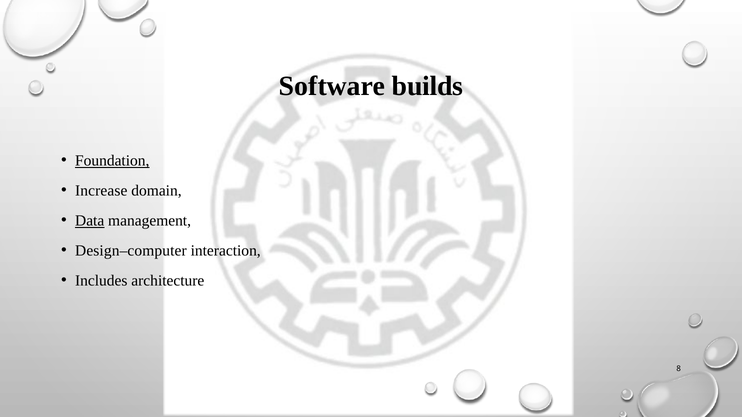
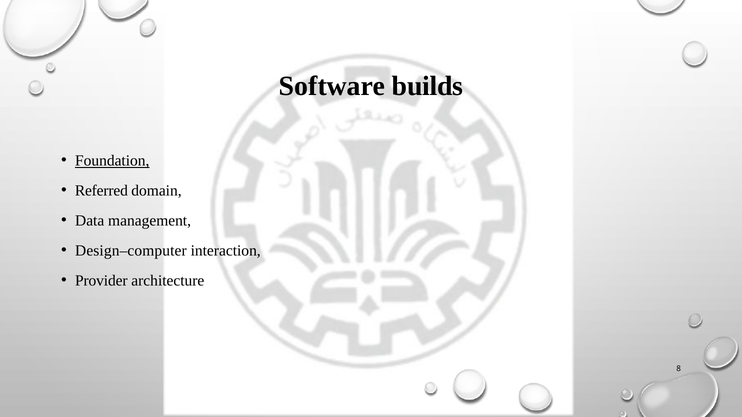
Increase: Increase -> Referred
Data underline: present -> none
Includes: Includes -> Provider
